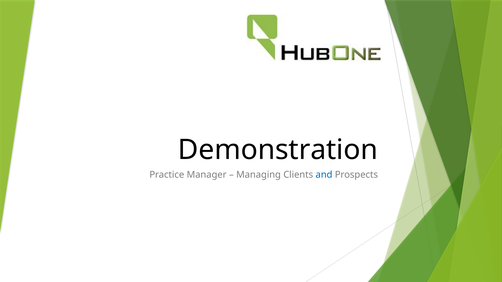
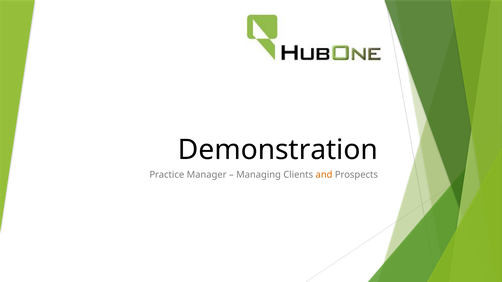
and colour: blue -> orange
